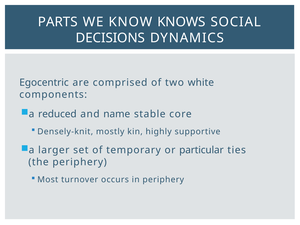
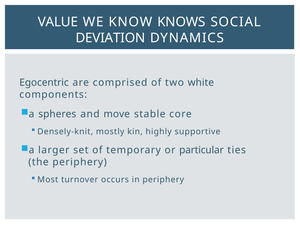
PARTS: PARTS -> VALUE
DECISIONS: DECISIONS -> DEVIATION
reduced: reduced -> spheres
name: name -> move
